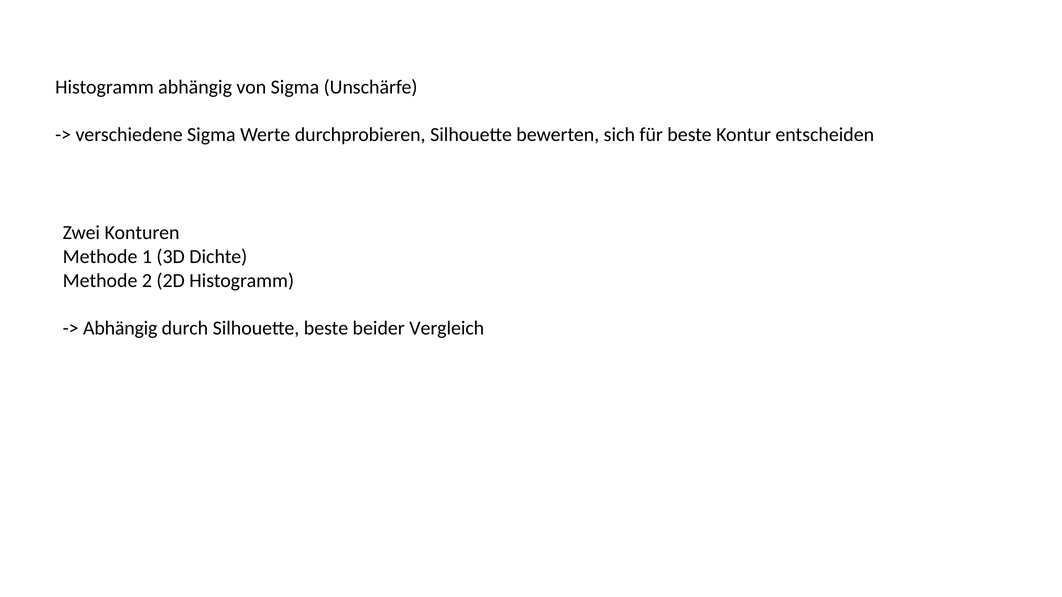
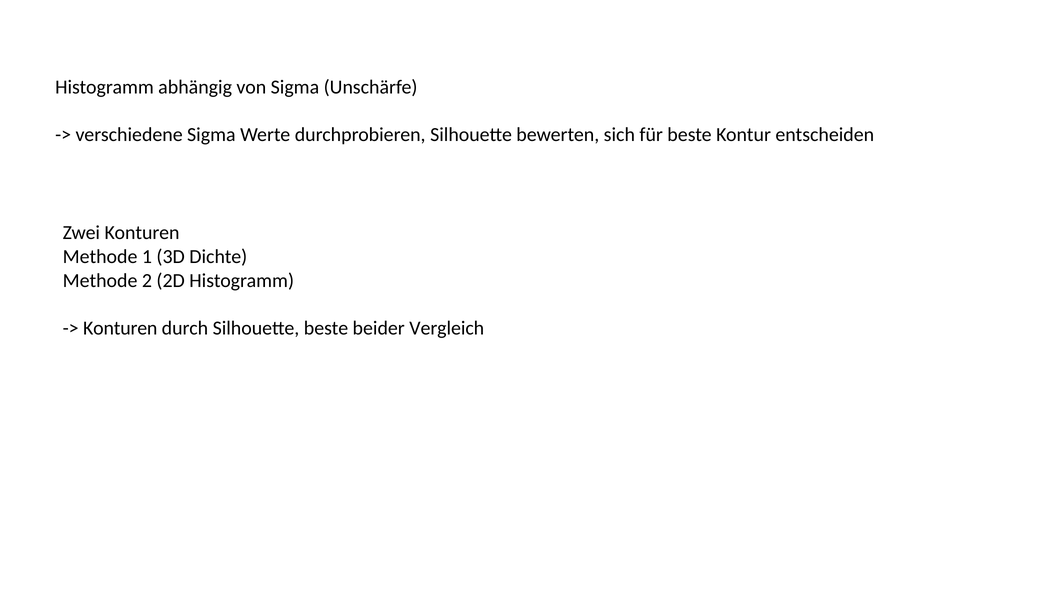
Abhängig at (120, 328): Abhängig -> Konturen
